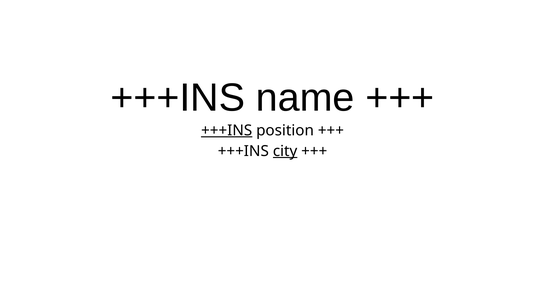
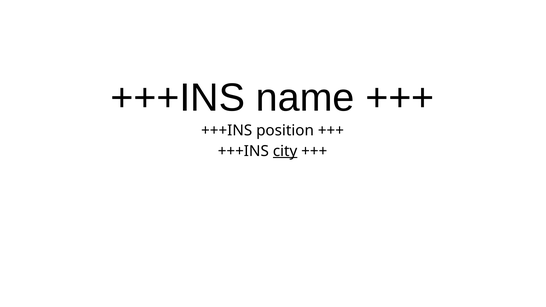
+++INS at (227, 130) underline: present -> none
